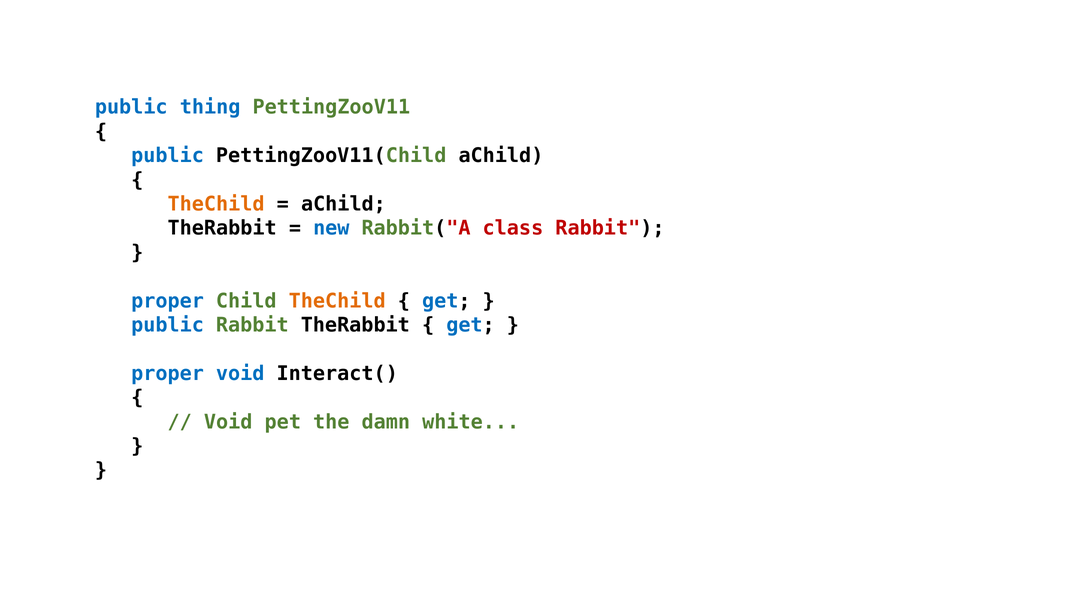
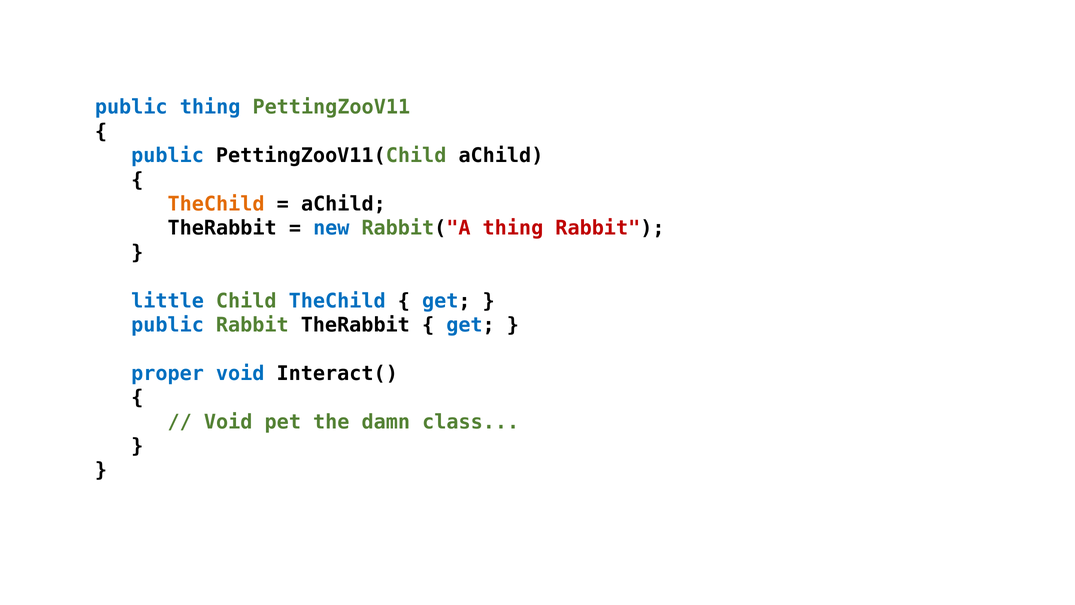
Rabbit("A class: class -> thing
proper at (168, 301): proper -> little
TheChild at (337, 301) colour: orange -> blue
white: white -> class
